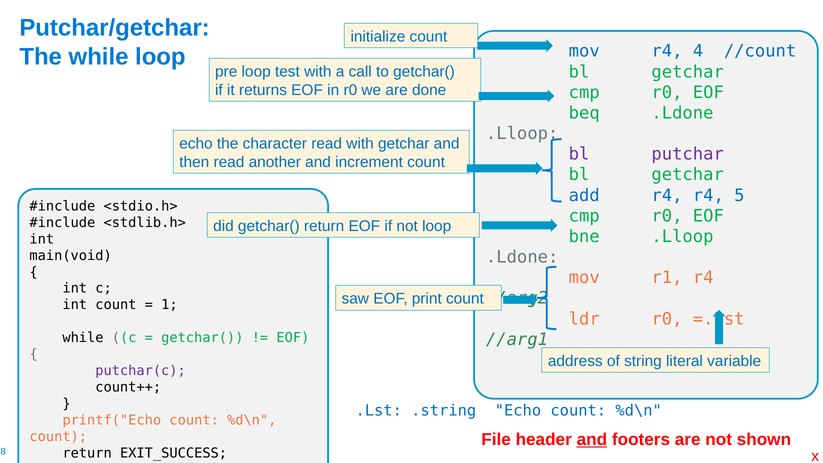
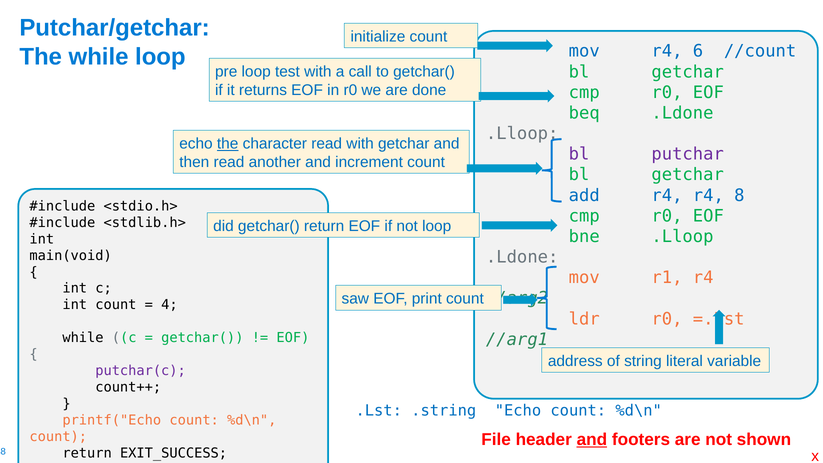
4: 4 -> 6
the at (228, 144) underline: none -> present
5: 5 -> 8
1: 1 -> 4
